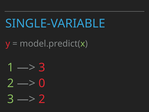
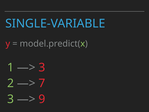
0: 0 -> 7
2 at (42, 99): 2 -> 9
